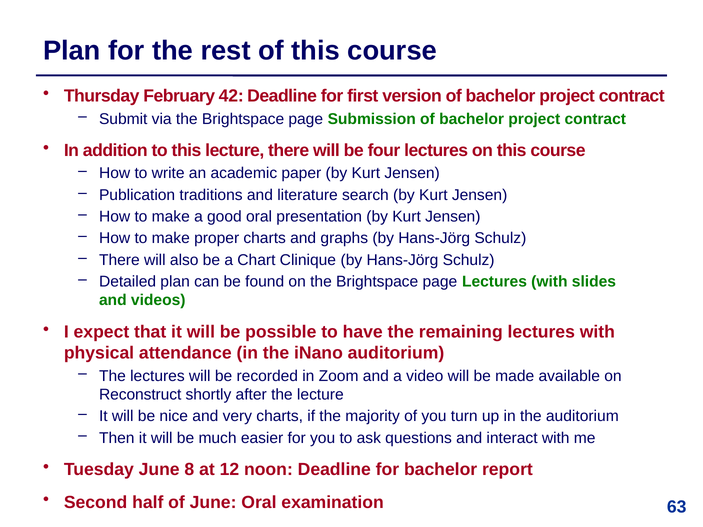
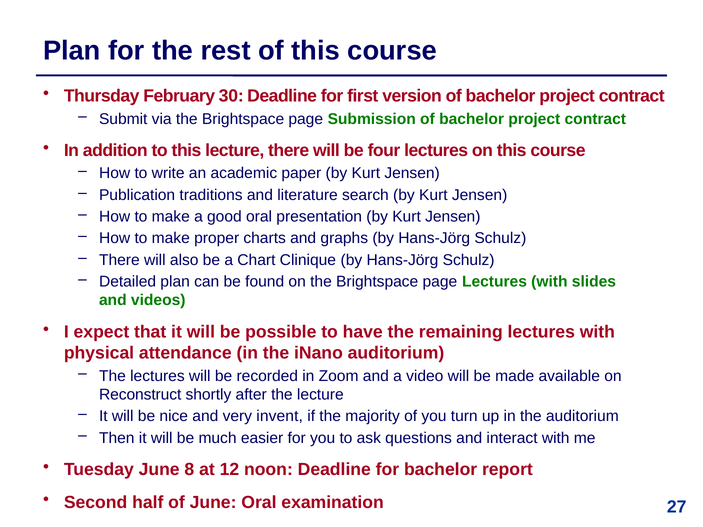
42: 42 -> 30
very charts: charts -> invent
63: 63 -> 27
